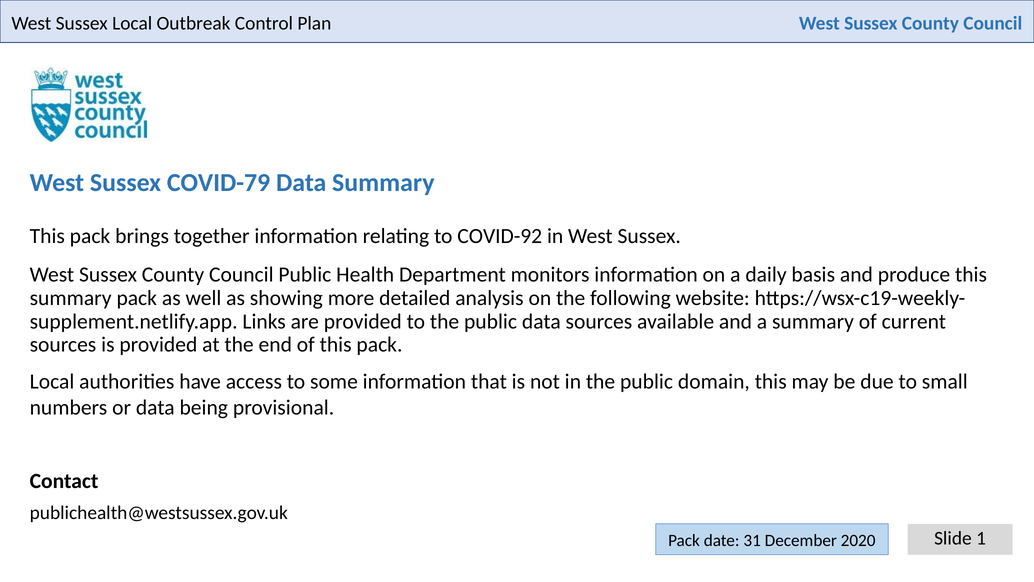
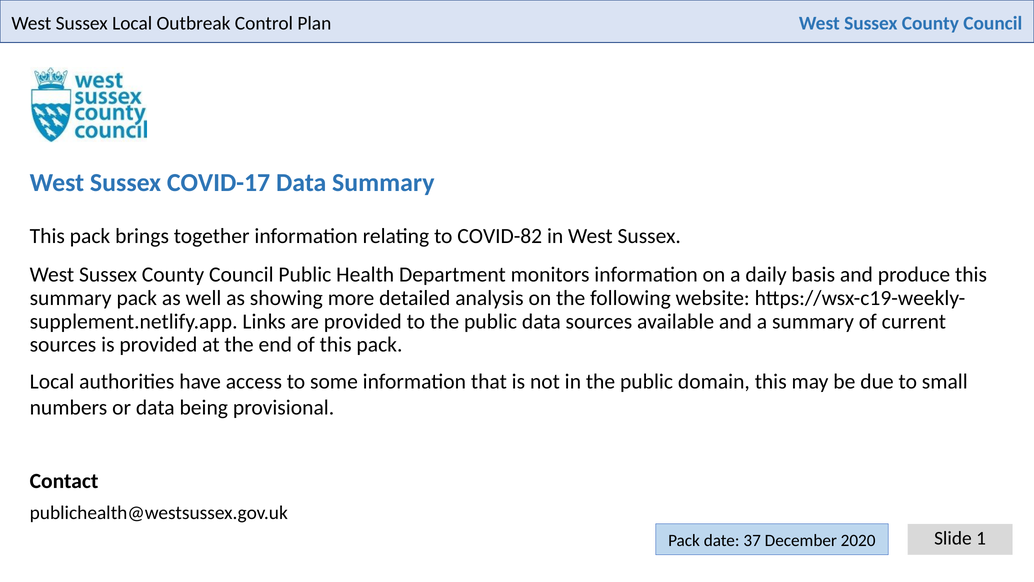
COVID-79: COVID-79 -> COVID-17
COVID-92: COVID-92 -> COVID-82
31: 31 -> 37
